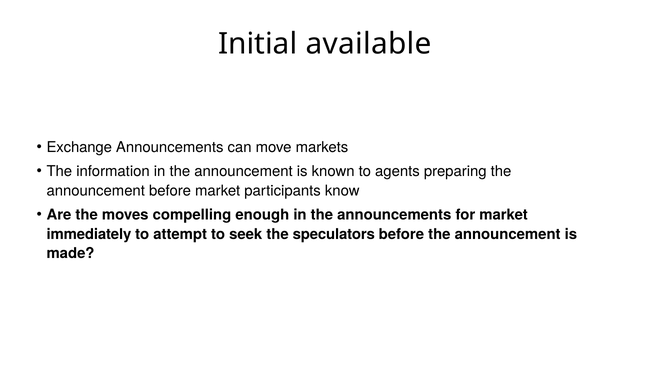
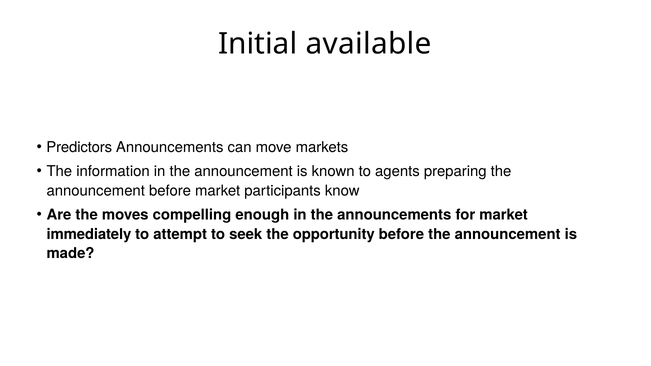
Exchange: Exchange -> Predictors
speculators: speculators -> opportunity
